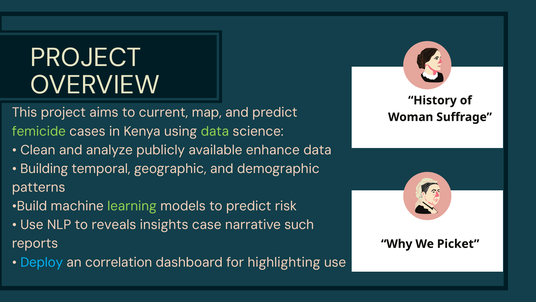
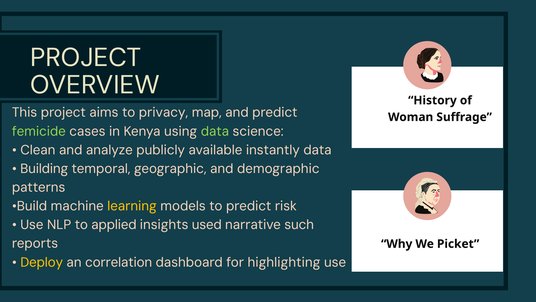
current: current -> privacy
enhance: enhance -> instantly
learning colour: light green -> yellow
reveals: reveals -> applied
case: case -> used
Deploy colour: light blue -> yellow
